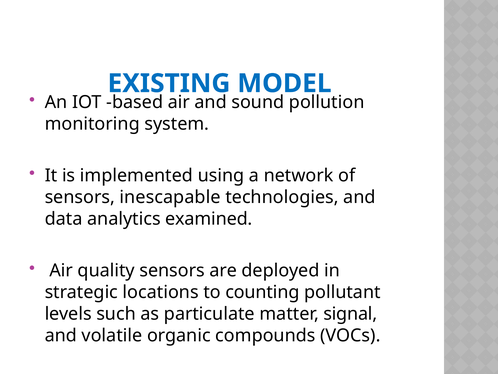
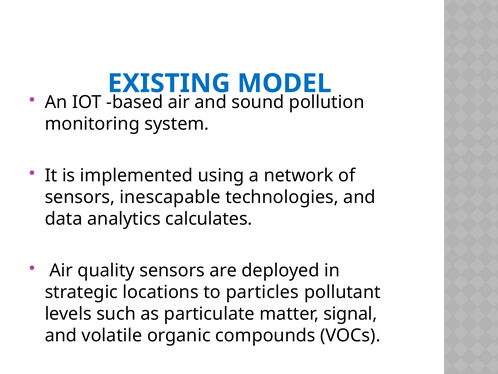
examined: examined -> calculates
counting: counting -> particles
